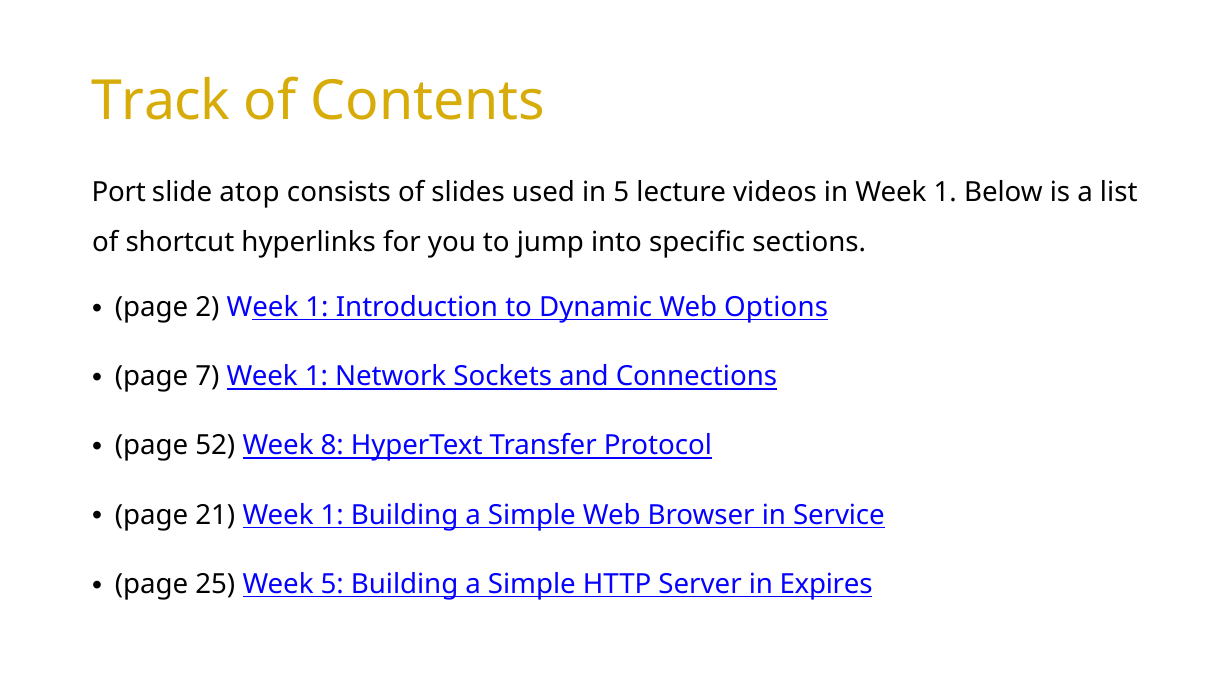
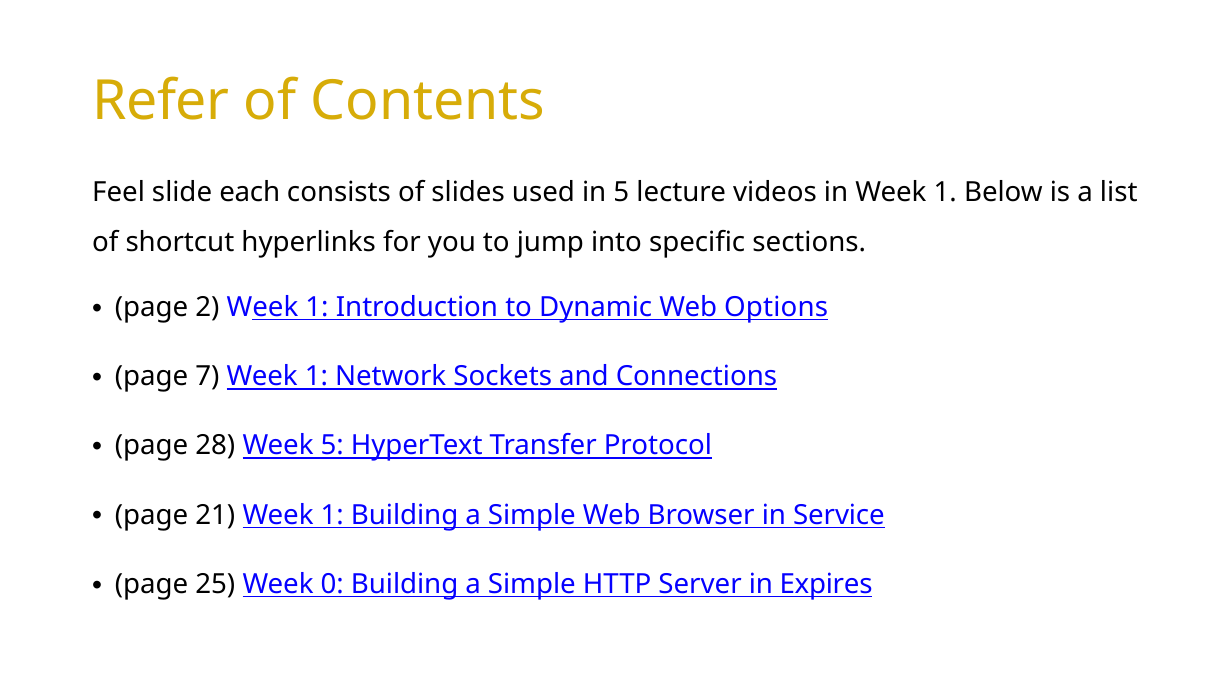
Track: Track -> Refer
Port: Port -> Feel
atop: atop -> each
52: 52 -> 28
Week 8: 8 -> 5
Week 5: 5 -> 0
